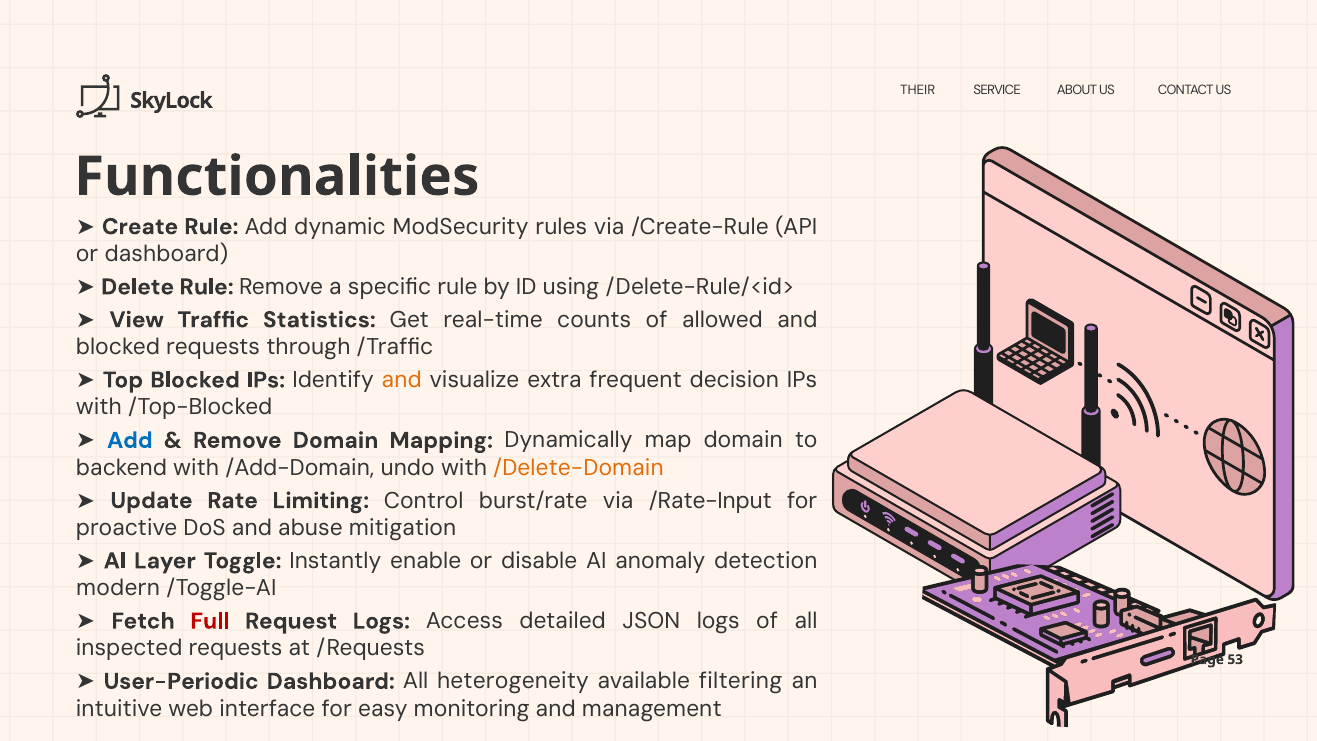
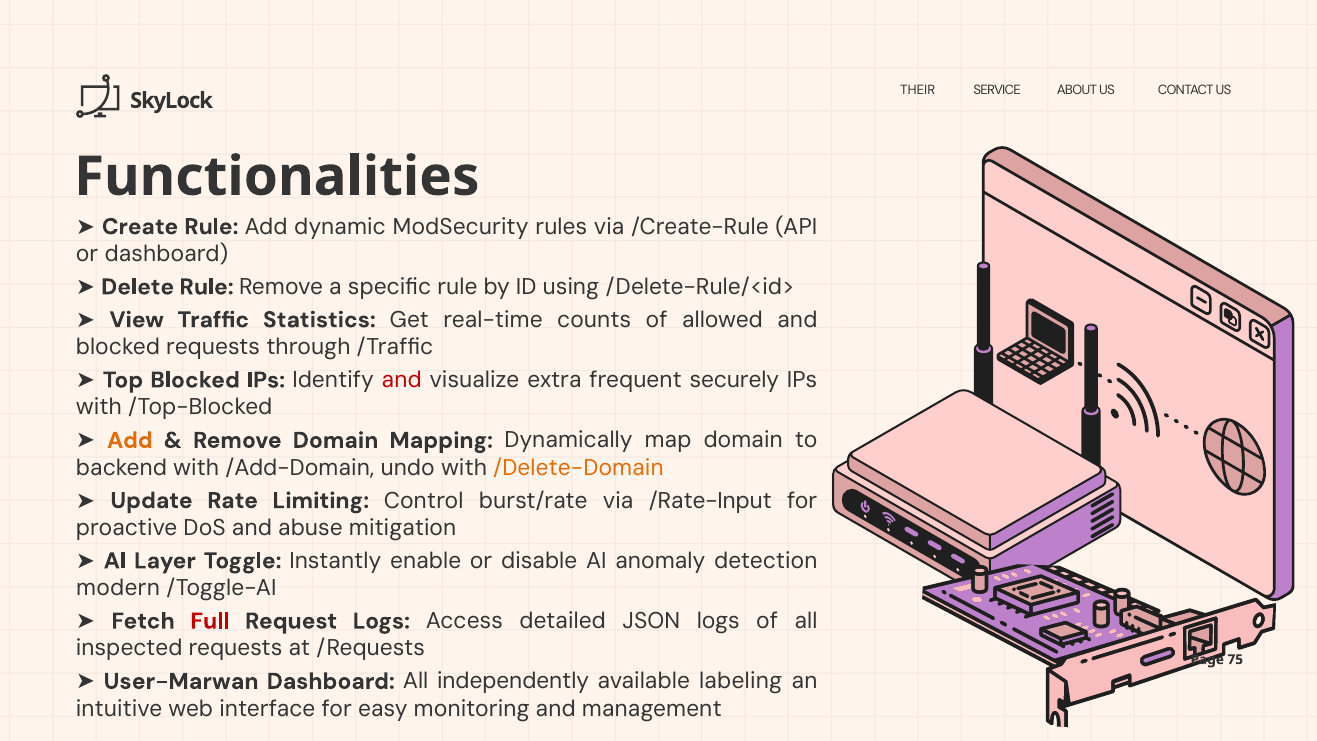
and at (402, 380) colour: orange -> red
decision: decision -> securely
Add at (130, 440) colour: blue -> orange
53: 53 -> 75
User-Periodic: User-Periodic -> User-Marwan
heterogeneity: heterogeneity -> independently
filtering: filtering -> labeling
